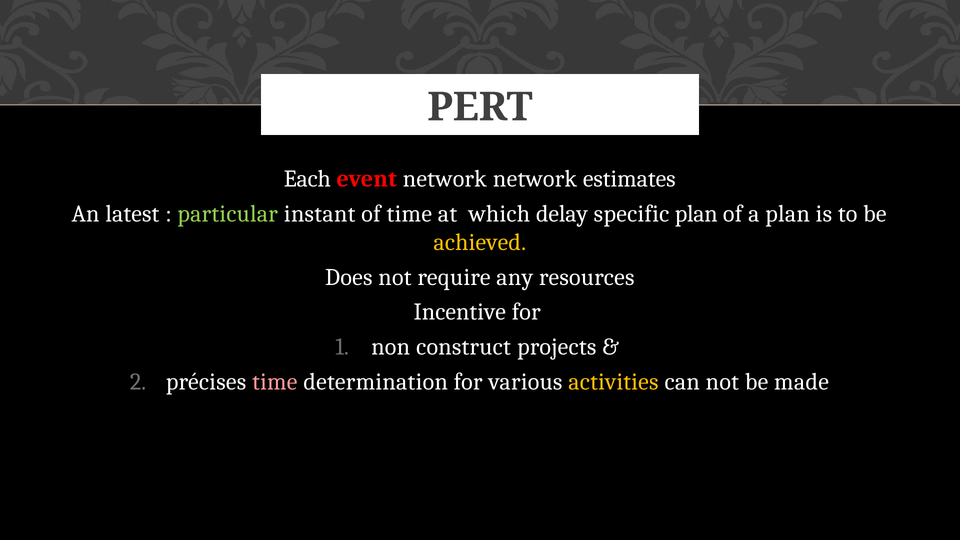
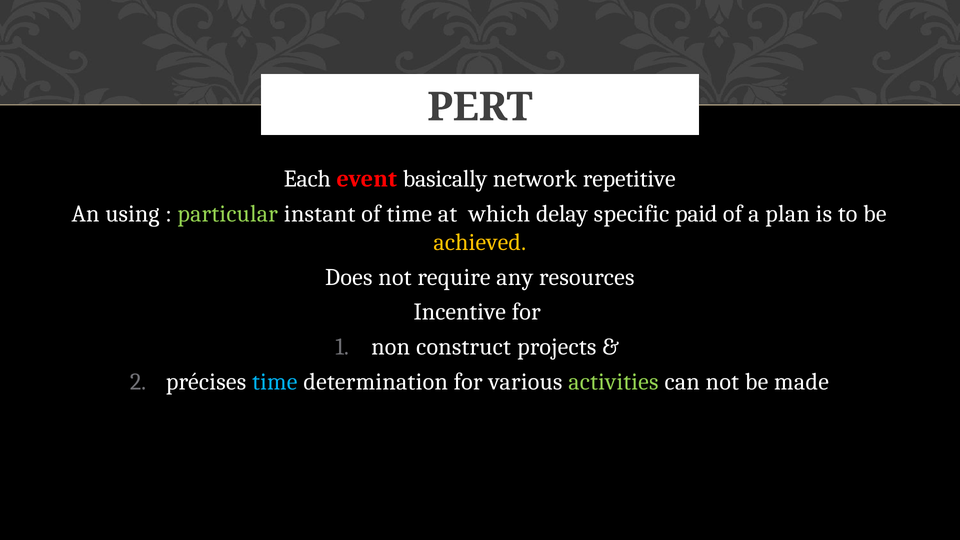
event network: network -> basically
estimates: estimates -> repetitive
latest: latest -> using
specific plan: plan -> paid
time at (275, 382) colour: pink -> light blue
activities colour: yellow -> light green
